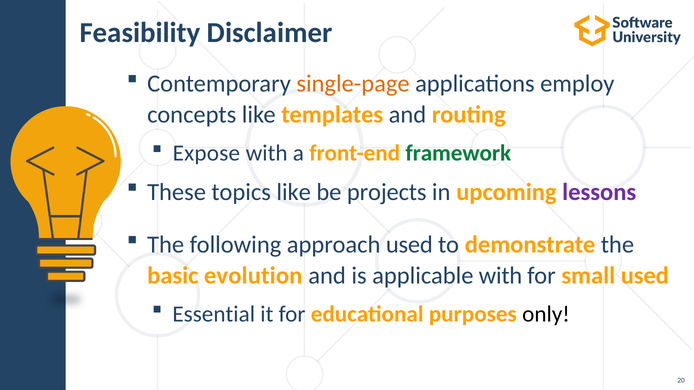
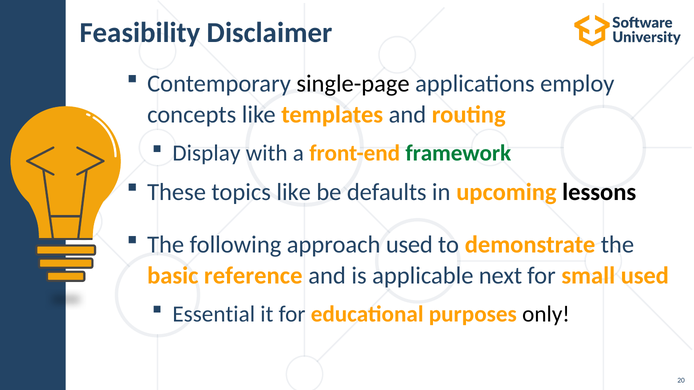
single-page colour: orange -> black
Expose: Expose -> Display
projects: projects -> defaults
lessons colour: purple -> black
evolution: evolution -> reference
applicable with: with -> next
